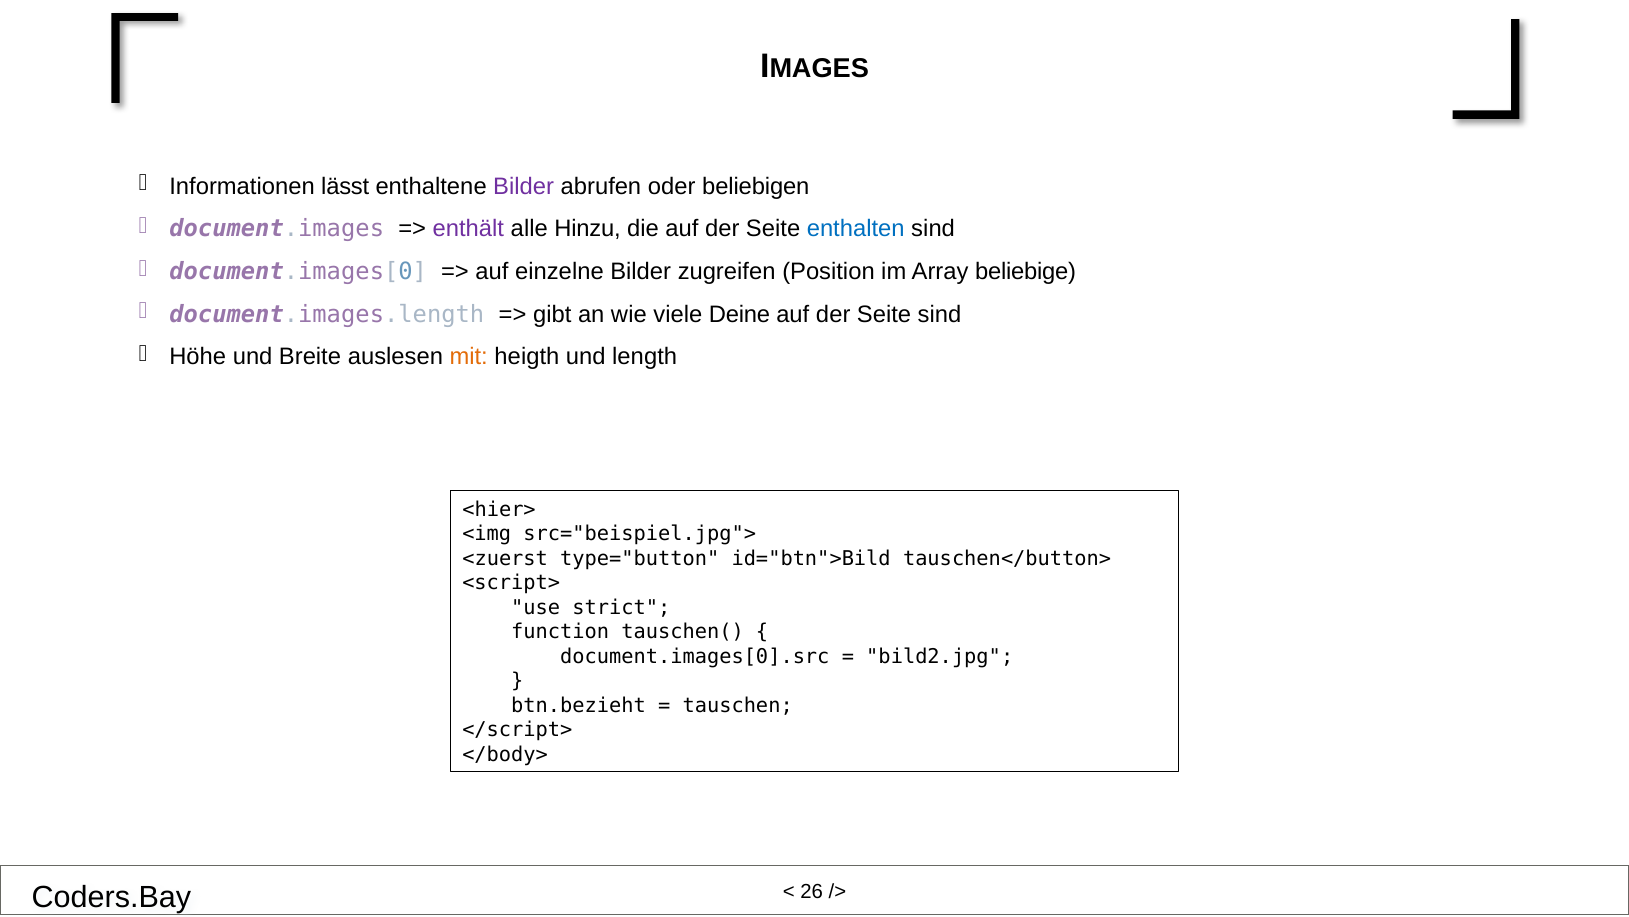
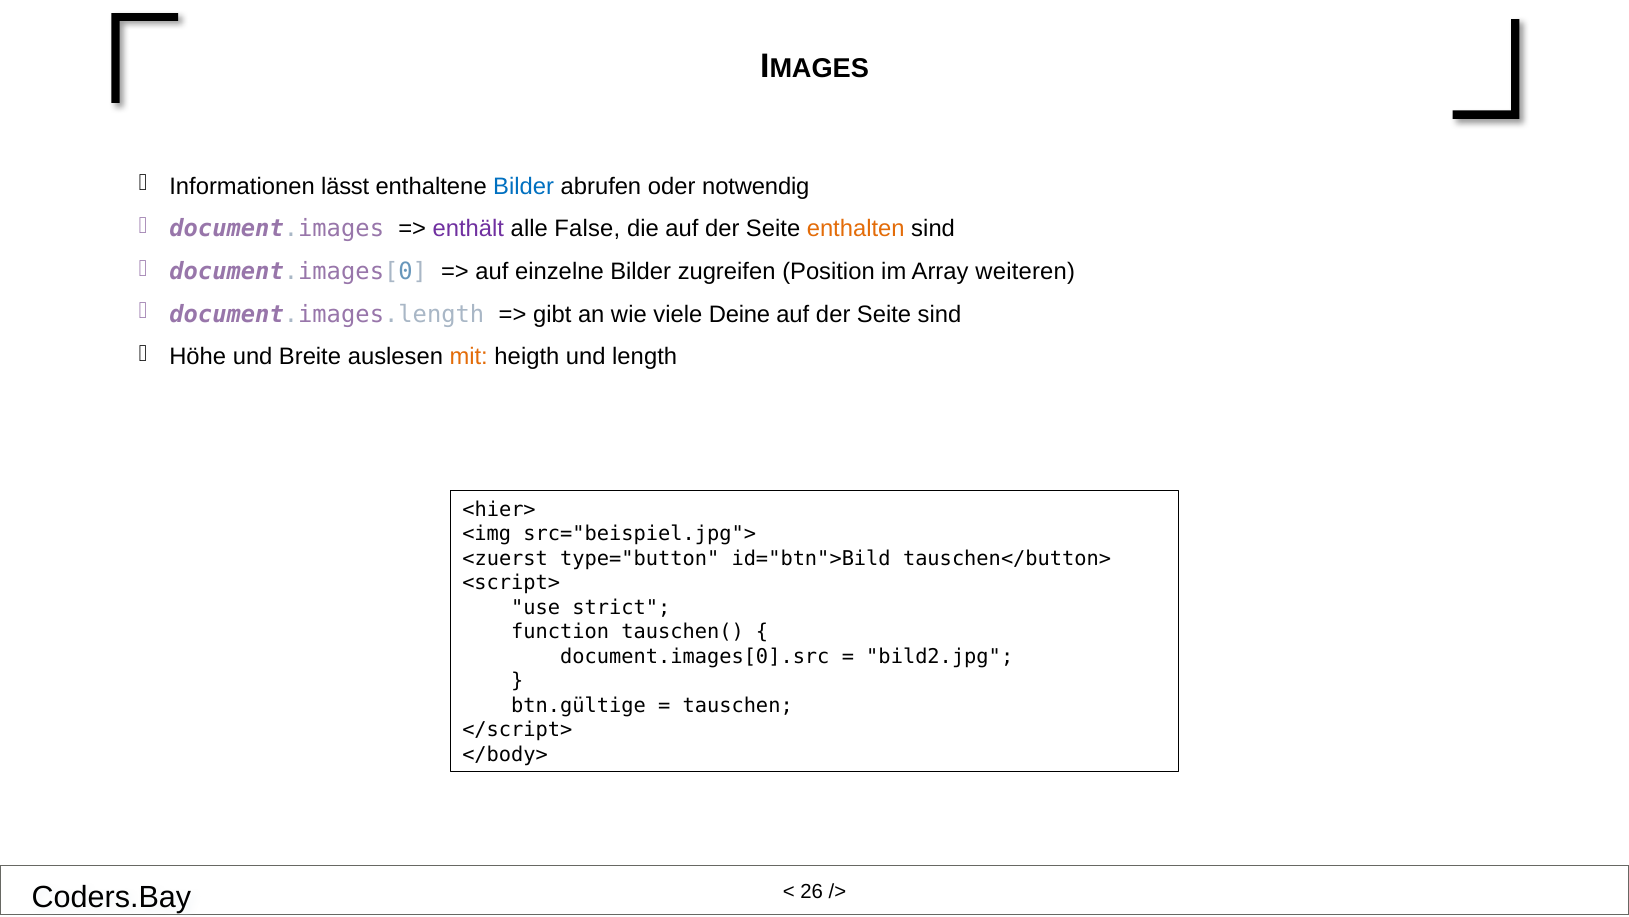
Bilder at (524, 186) colour: purple -> blue
beliebigen: beliebigen -> notwendig
Hinzu: Hinzu -> False
enthalten colour: blue -> orange
beliebige: beliebige -> weiteren
btn.bezieht: btn.bezieht -> btn.gültige
